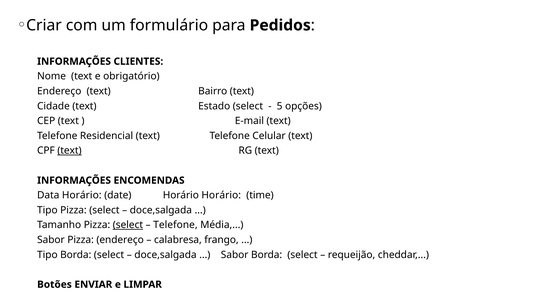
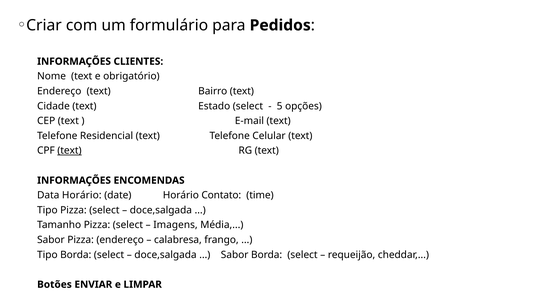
Horário Horário: Horário -> Contato
select at (128, 225) underline: present -> none
Telefone at (175, 225): Telefone -> Imagens
